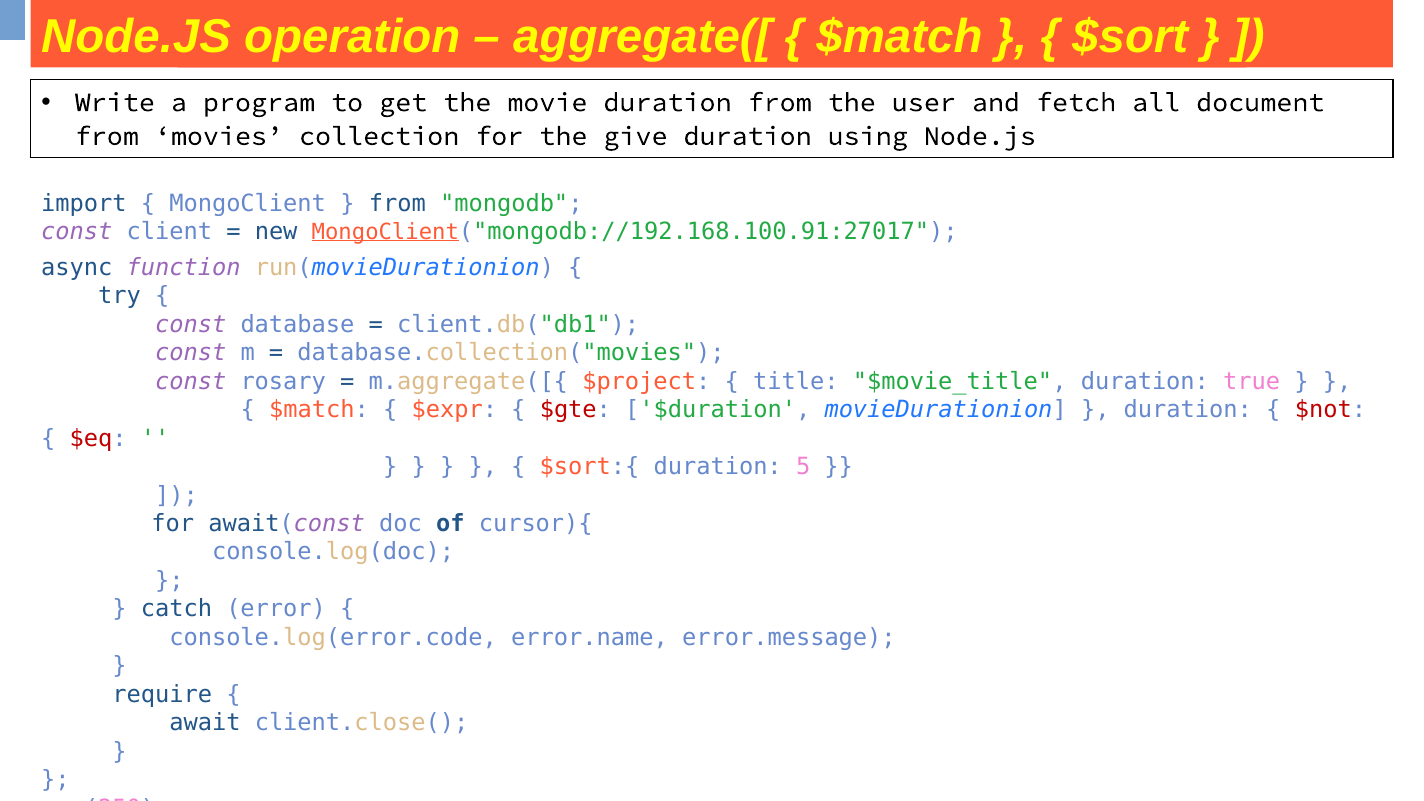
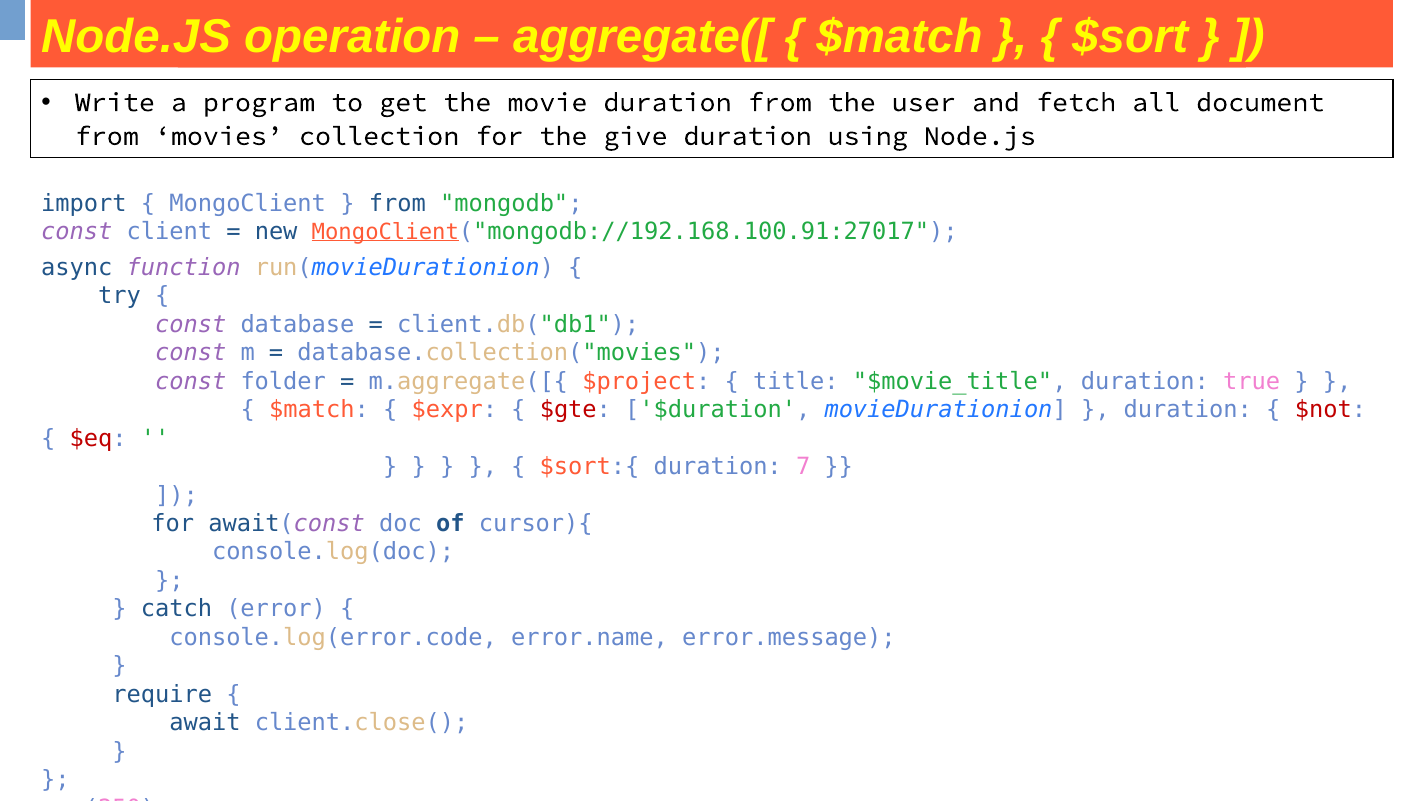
rosary: rosary -> folder
5: 5 -> 7
